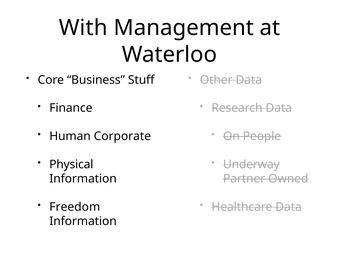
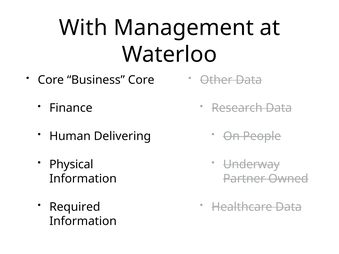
Business Stuff: Stuff -> Core
Corporate: Corporate -> Delivering
Freedom: Freedom -> Required
